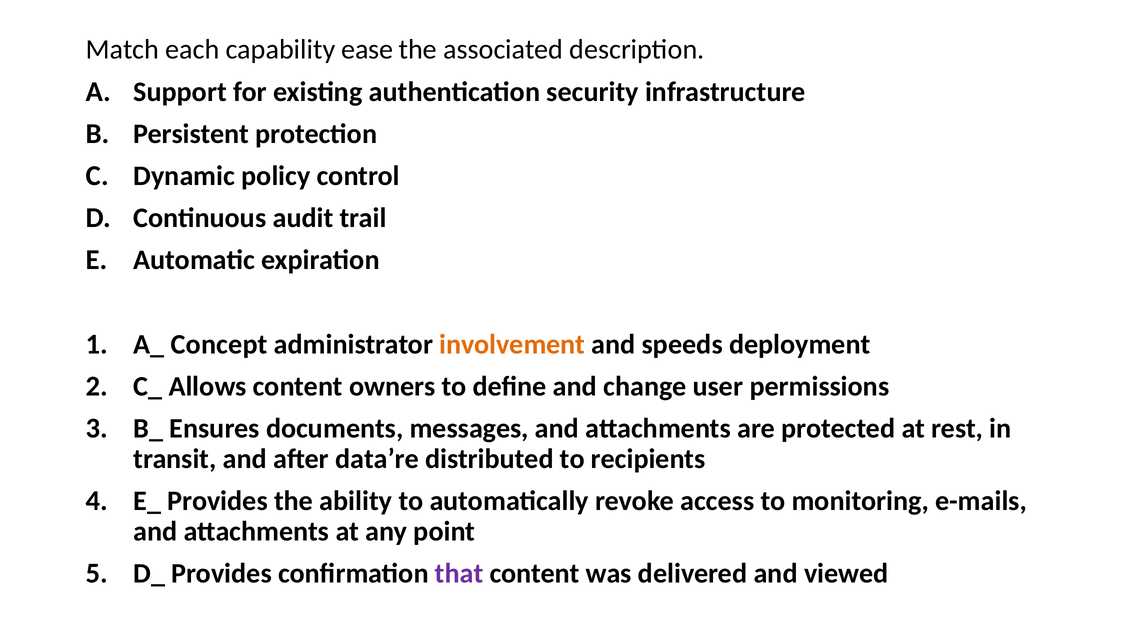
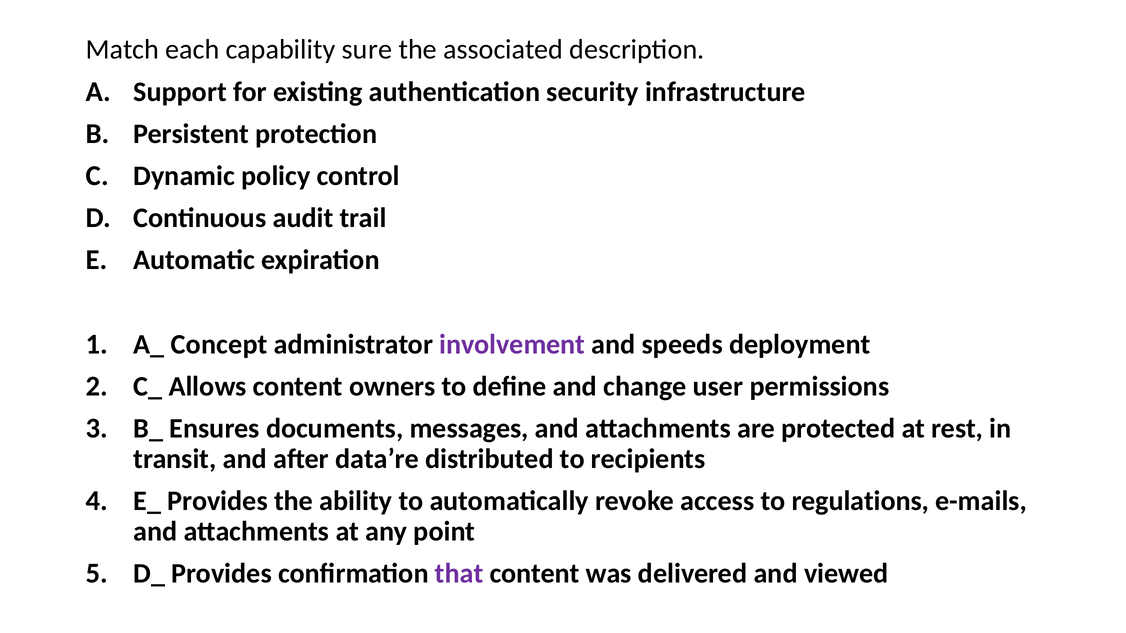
ease: ease -> sure
involvement colour: orange -> purple
monitoring: monitoring -> regulations
